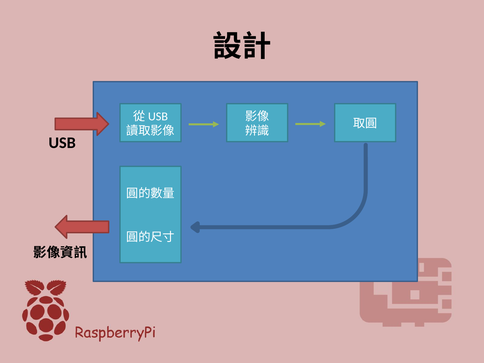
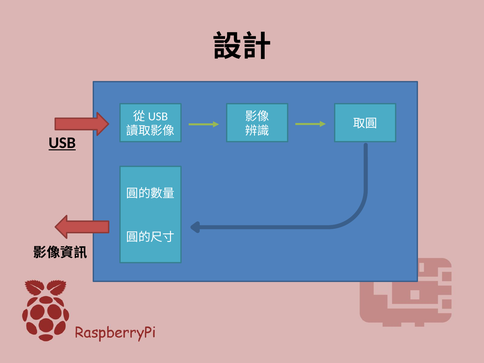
USB underline: none -> present
